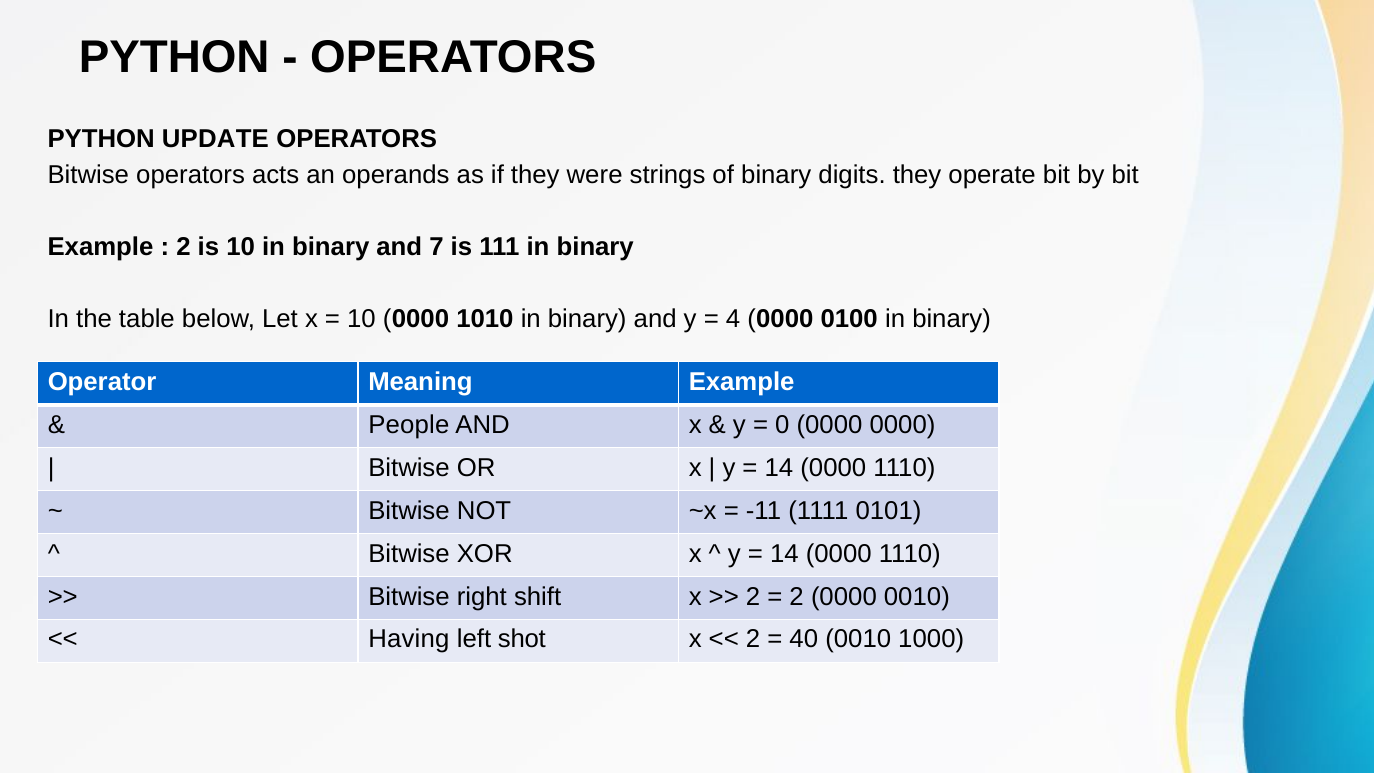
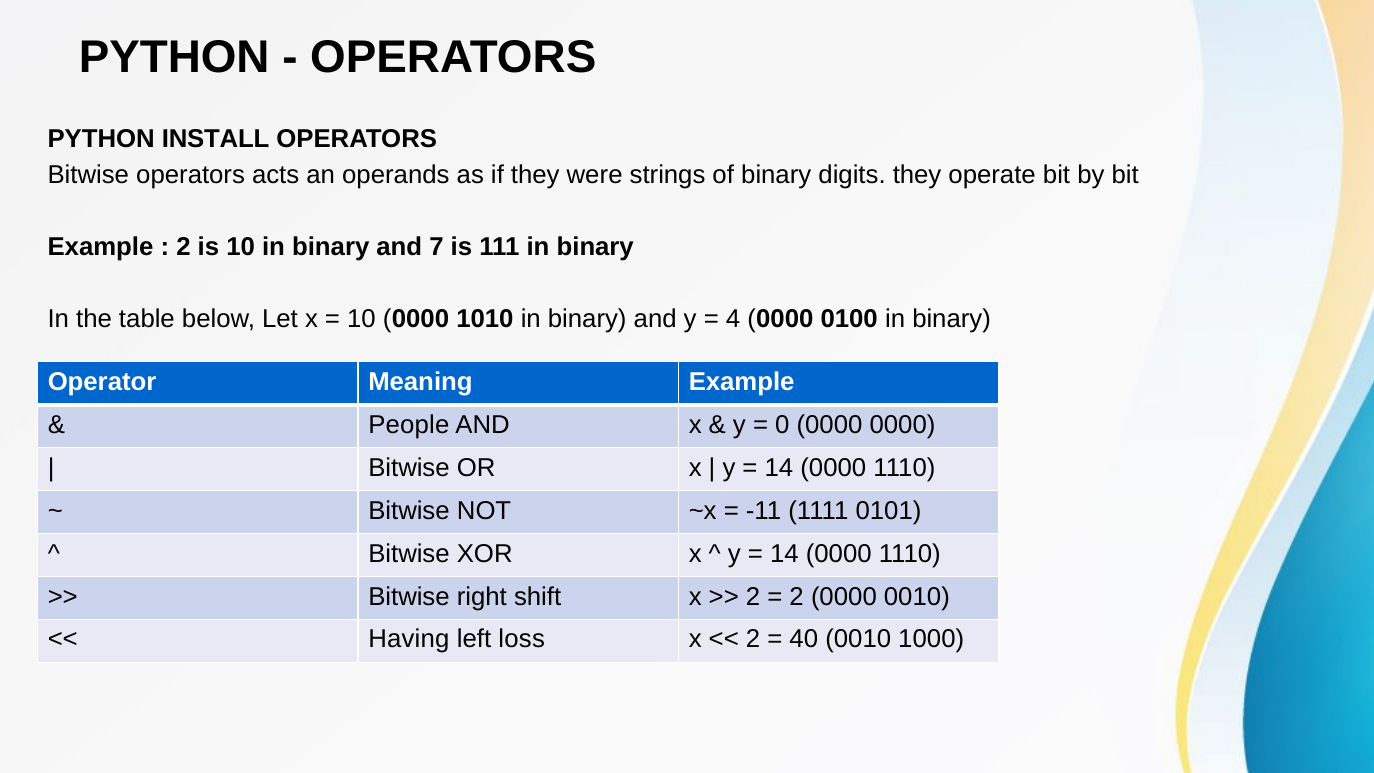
UPDATE: UPDATE -> INSTALL
shot: shot -> loss
